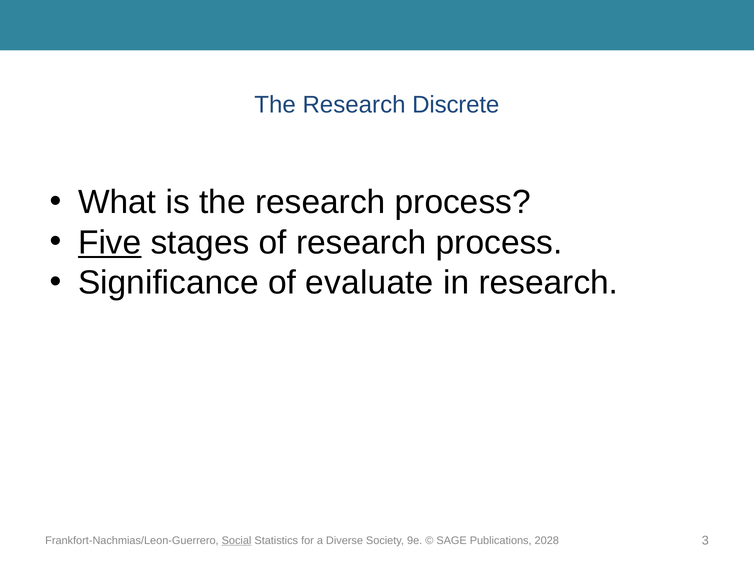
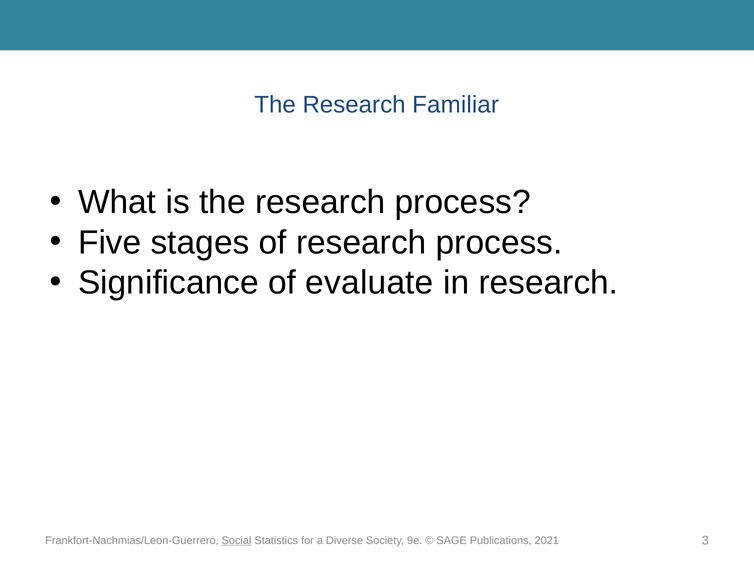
Discrete: Discrete -> Familiar
Five underline: present -> none
2028: 2028 -> 2021
